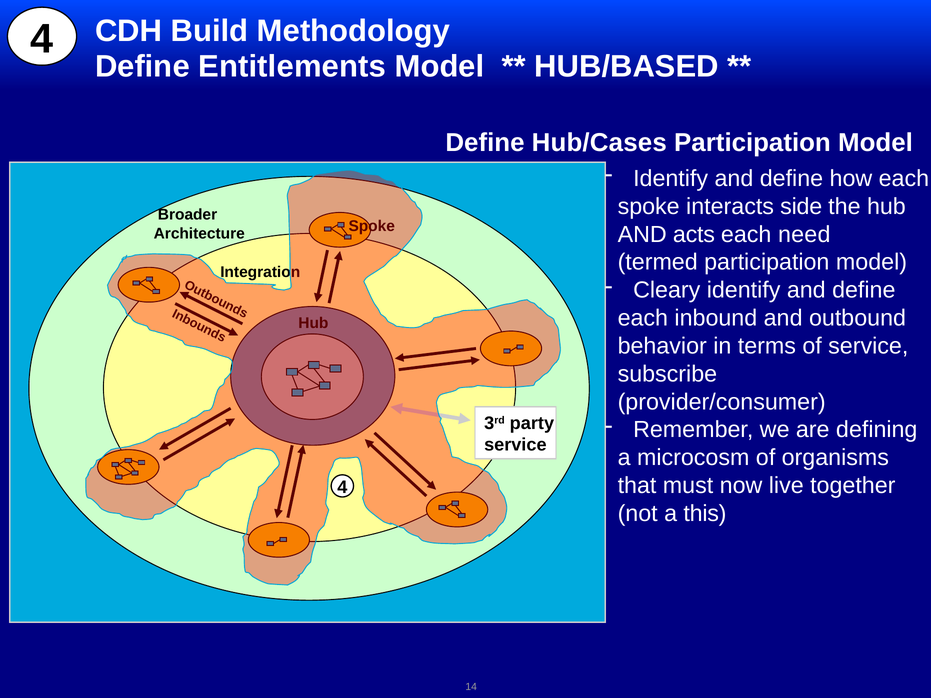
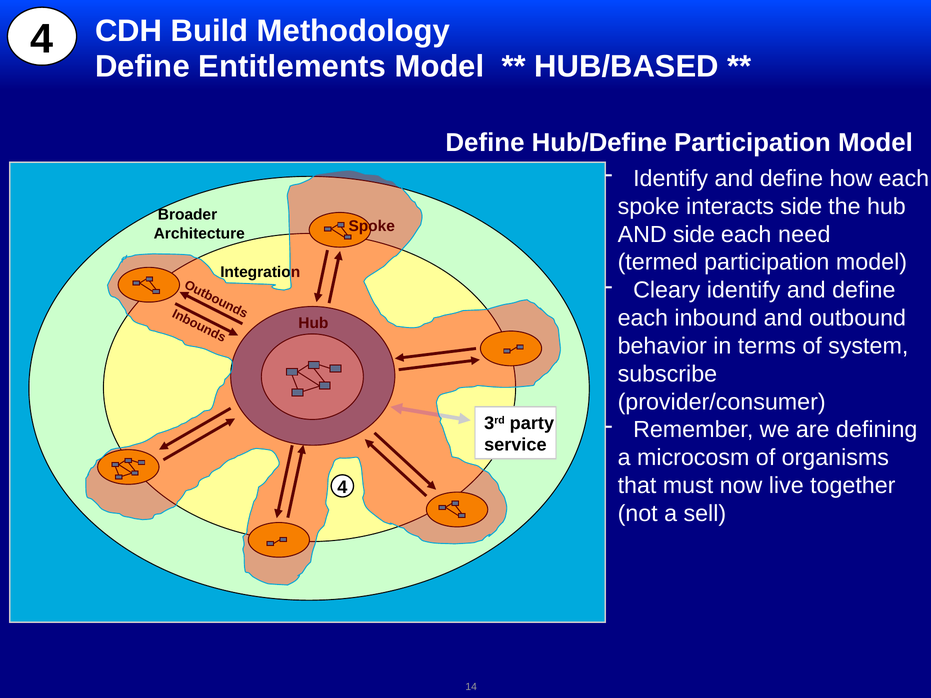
Hub/Cases: Hub/Cases -> Hub/Define
AND acts: acts -> side
of service: service -> system
this: this -> sell
